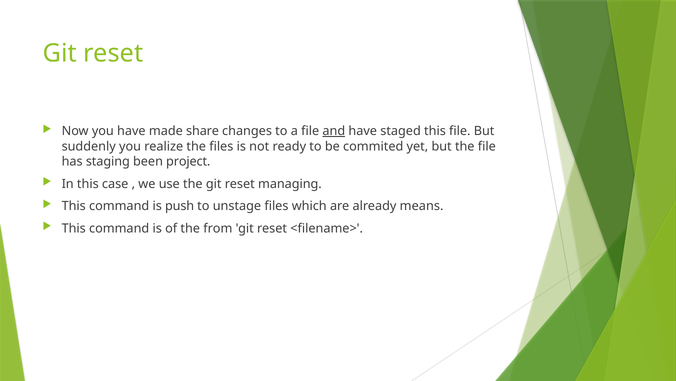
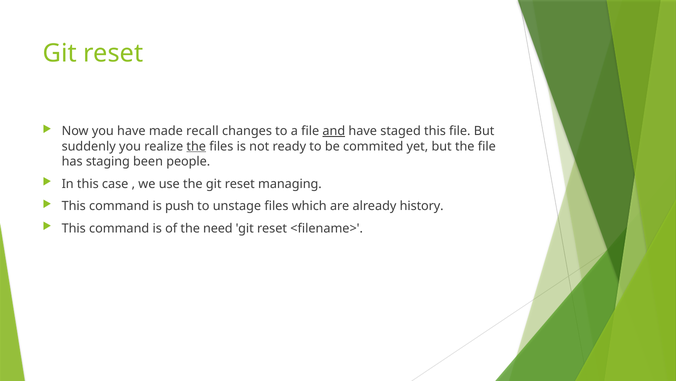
share: share -> recall
the at (196, 146) underline: none -> present
project: project -> people
means: means -> history
from: from -> need
